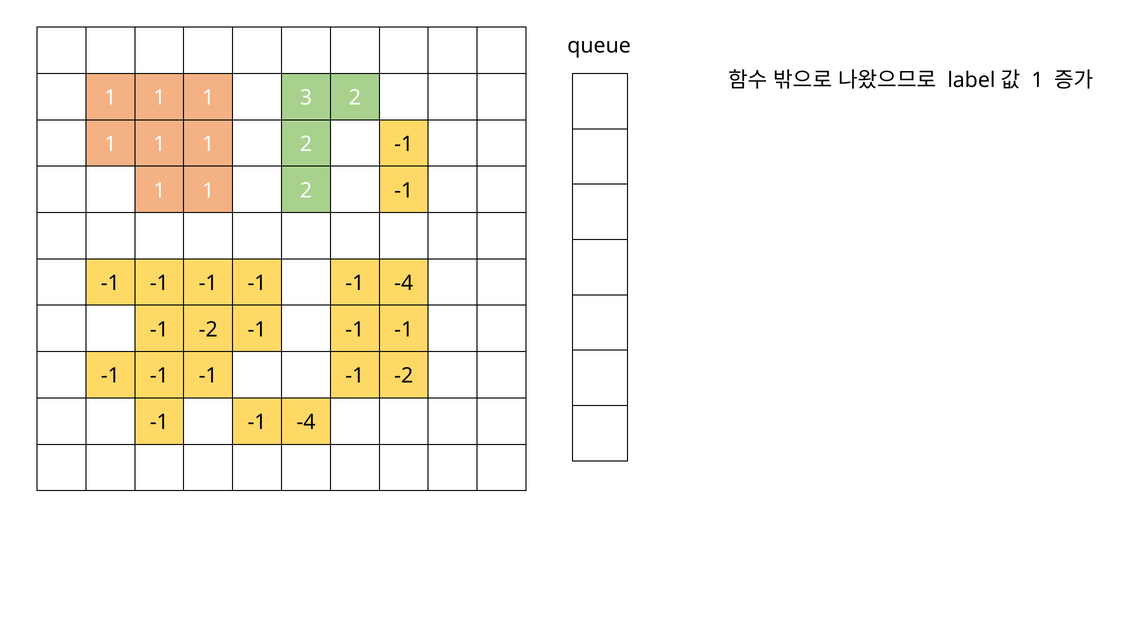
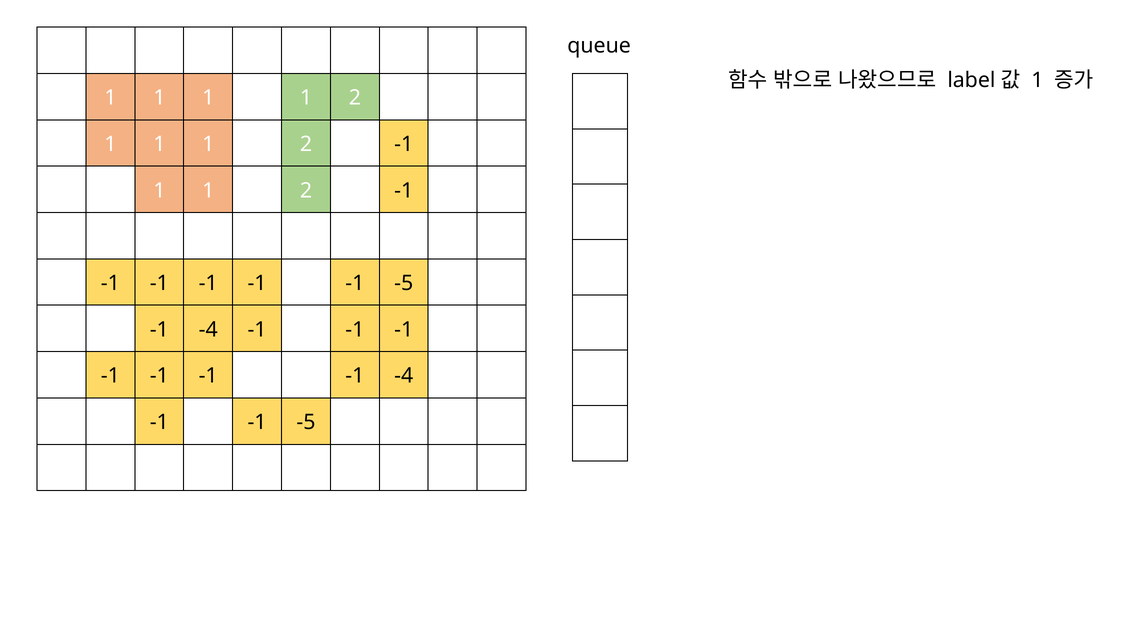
1 1 1 3: 3 -> 1
-1 -1 -1 -4: -4 -> -5
-2 at (208, 330): -2 -> -4
-1 -1 -2: -2 -> -4
-4 at (306, 422): -4 -> -5
